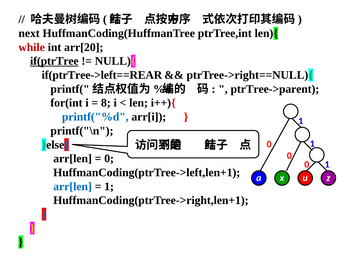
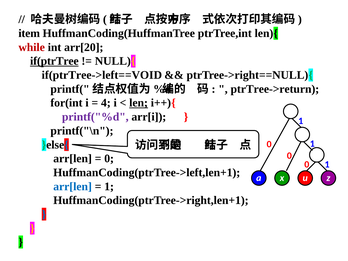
next: next -> item
if(ptrTree->left==REAR: if(ptrTree->left==REAR -> if(ptrTree->left==VOID
ptrTree->parent: ptrTree->parent -> ptrTree->return
8: 8 -> 4
len underline: none -> present
printf("%d colour: blue -> purple
